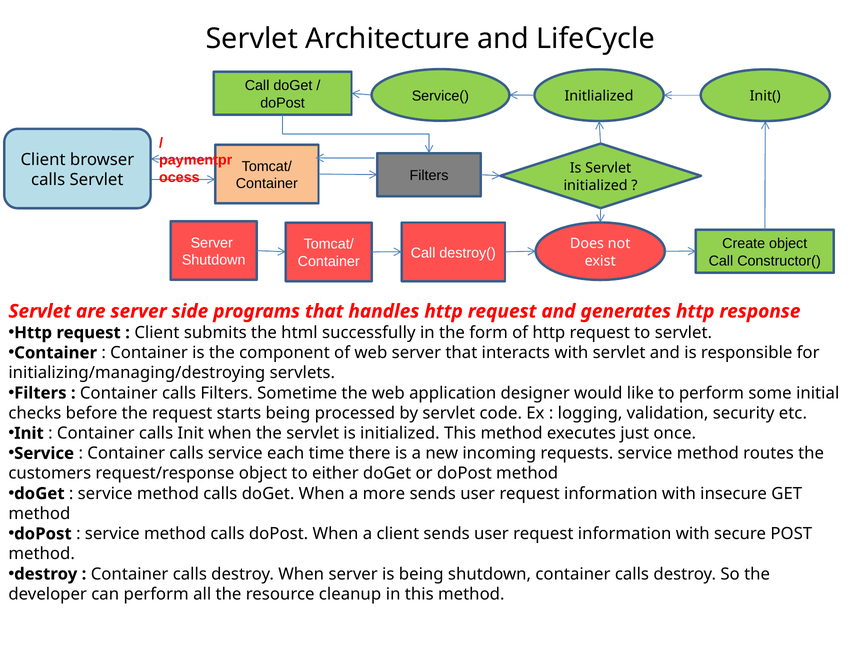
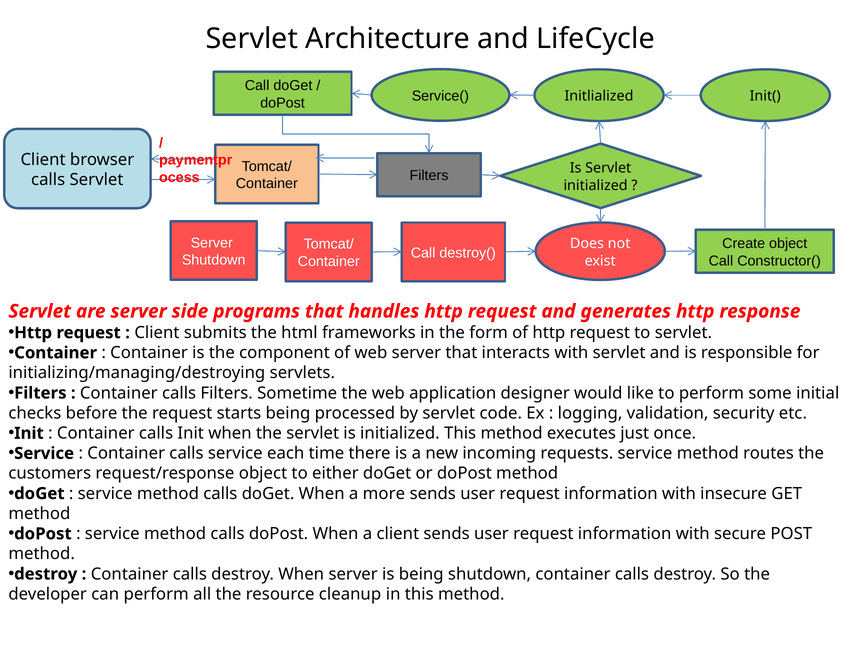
successfully: successfully -> frameworks
